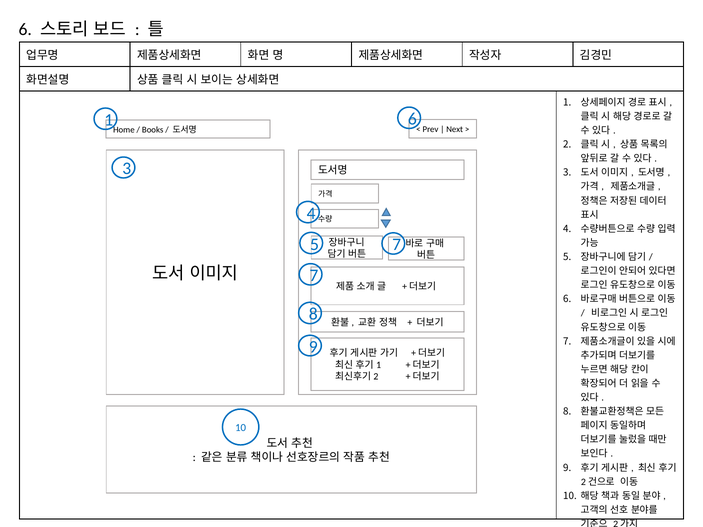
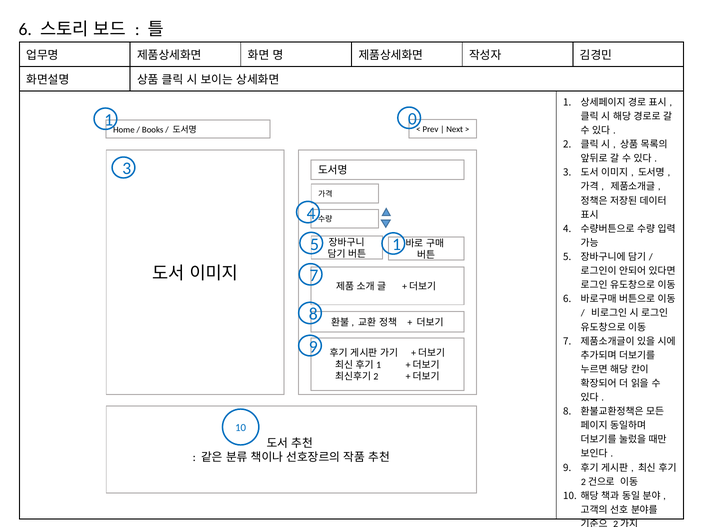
1 6: 6 -> 0
5 7: 7 -> 1
